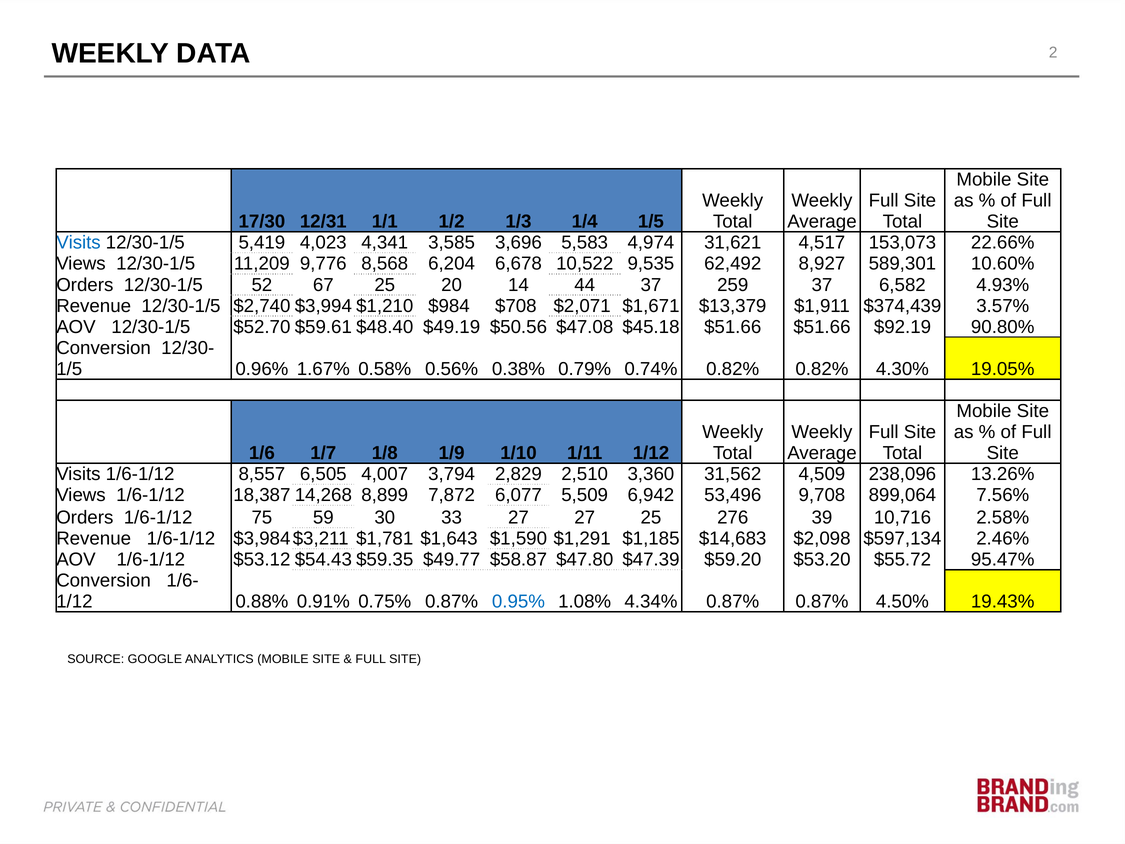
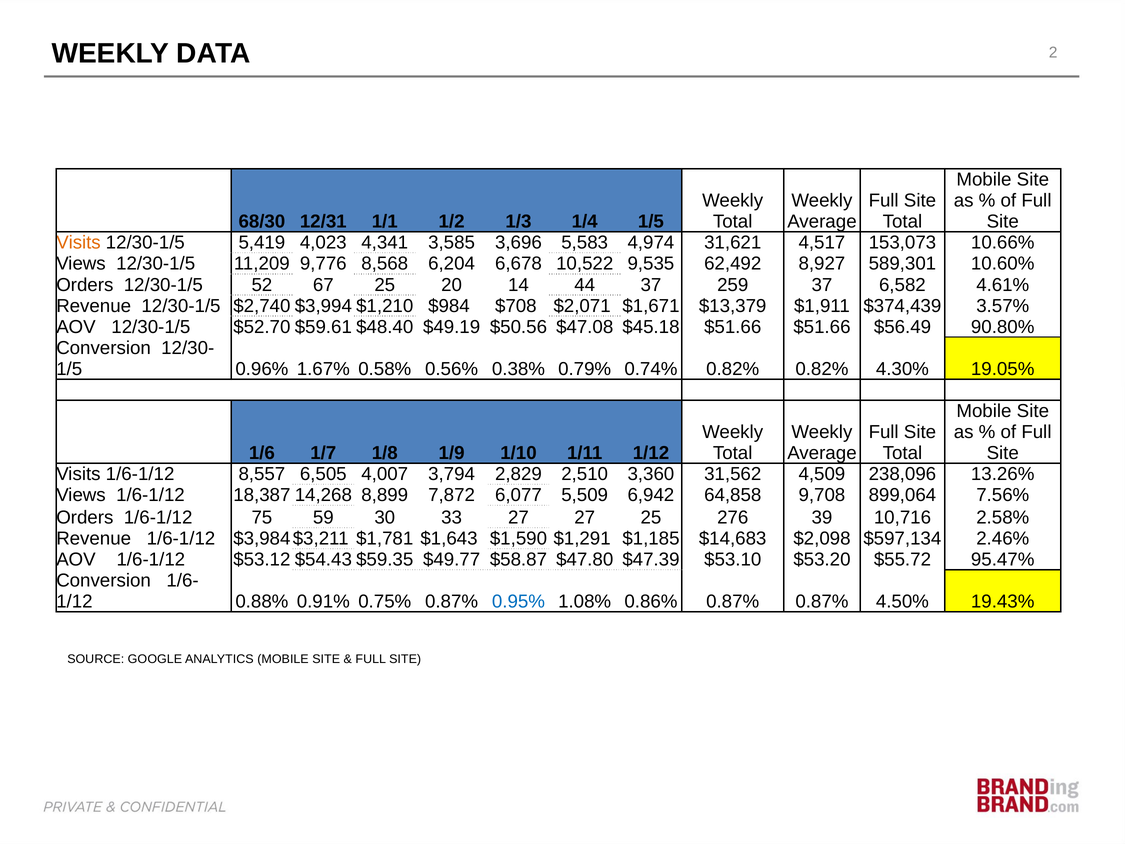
17/30: 17/30 -> 68/30
Visits at (78, 243) colour: blue -> orange
22.66%: 22.66% -> 10.66%
4.93%: 4.93% -> 4.61%
$92.19: $92.19 -> $56.49
53,496: 53,496 -> 64,858
$59.20: $59.20 -> $53.10
4.34%: 4.34% -> 0.86%
